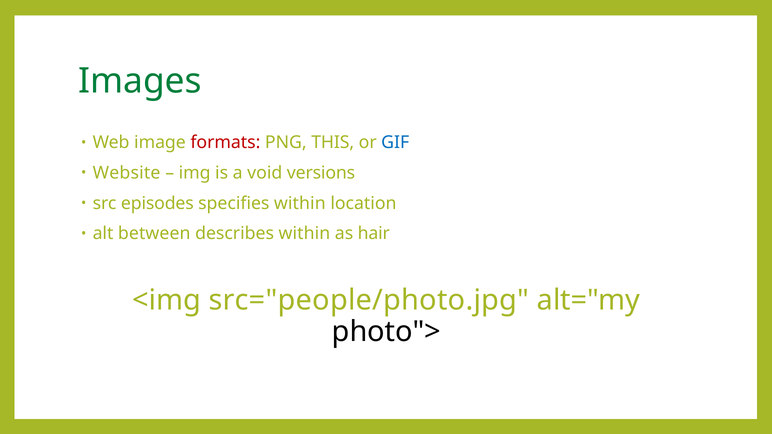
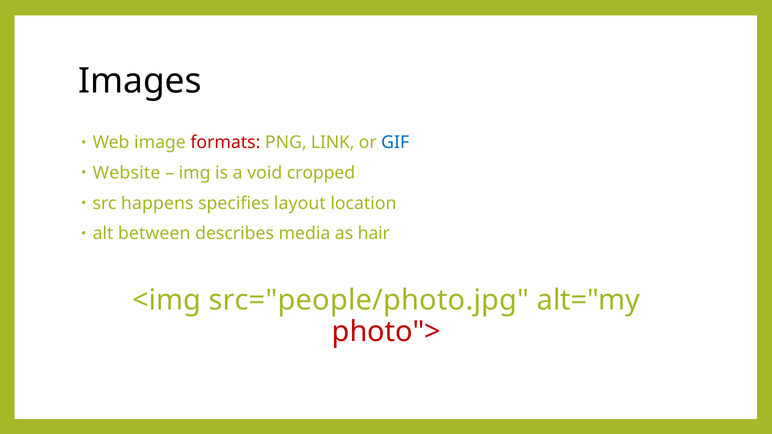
Images colour: green -> black
THIS: THIS -> LINK
versions: versions -> cropped
episodes: episodes -> happens
specifies within: within -> layout
describes within: within -> media
photo"> colour: black -> red
